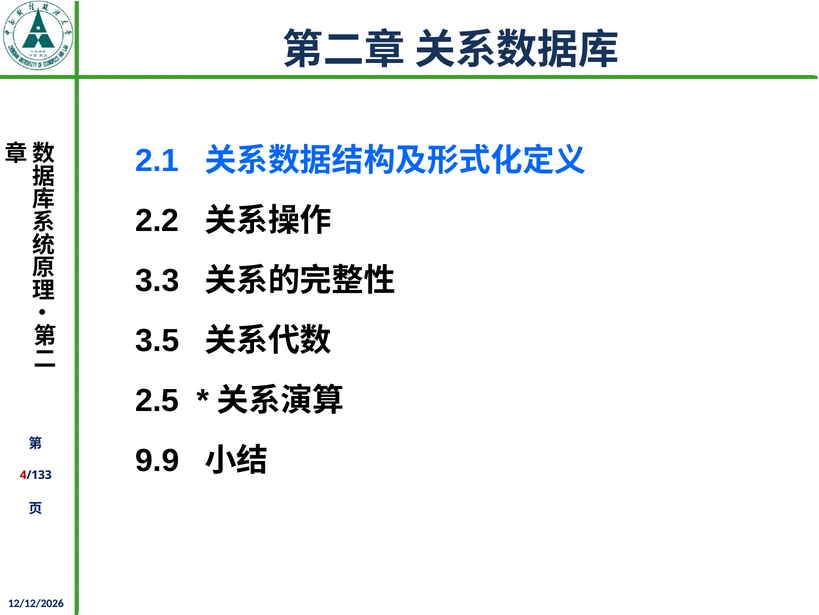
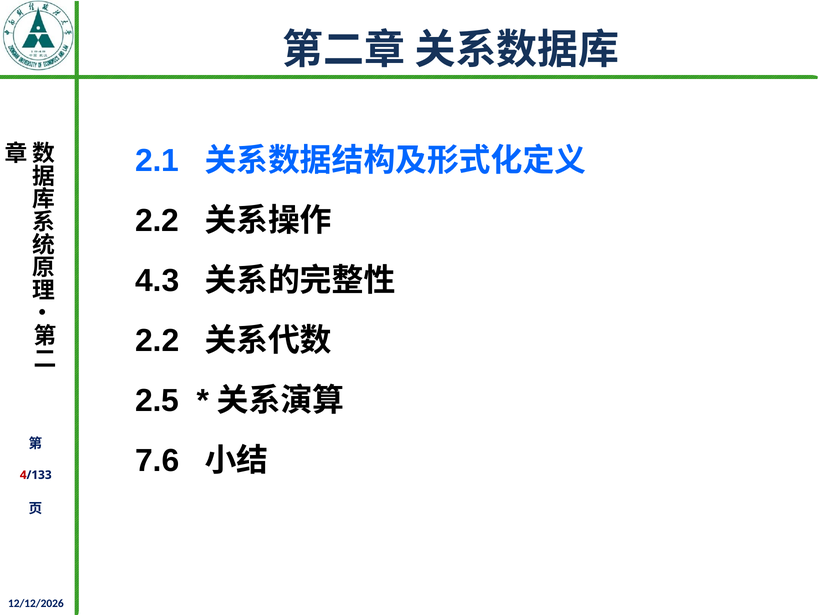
3.3: 3.3 -> 4.3
3.5 at (157, 340): 3.5 -> 2.2
9.9: 9.9 -> 7.6
